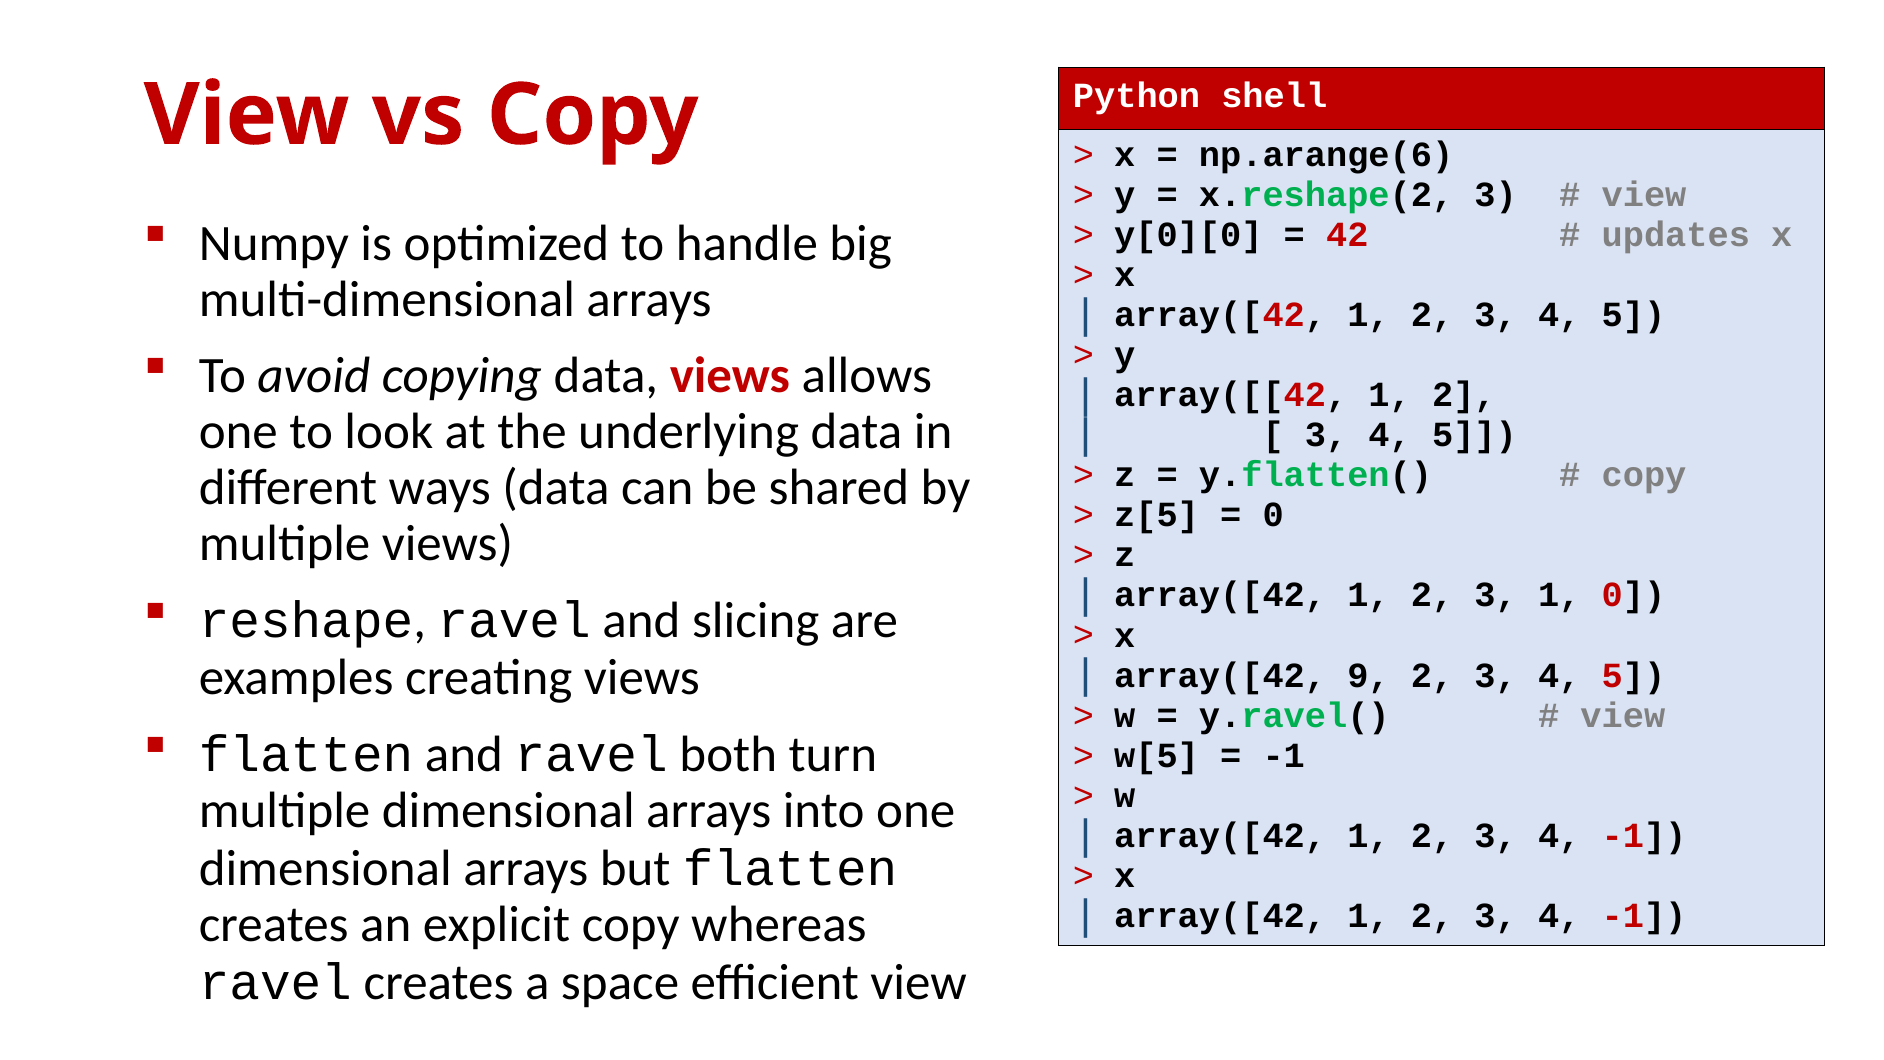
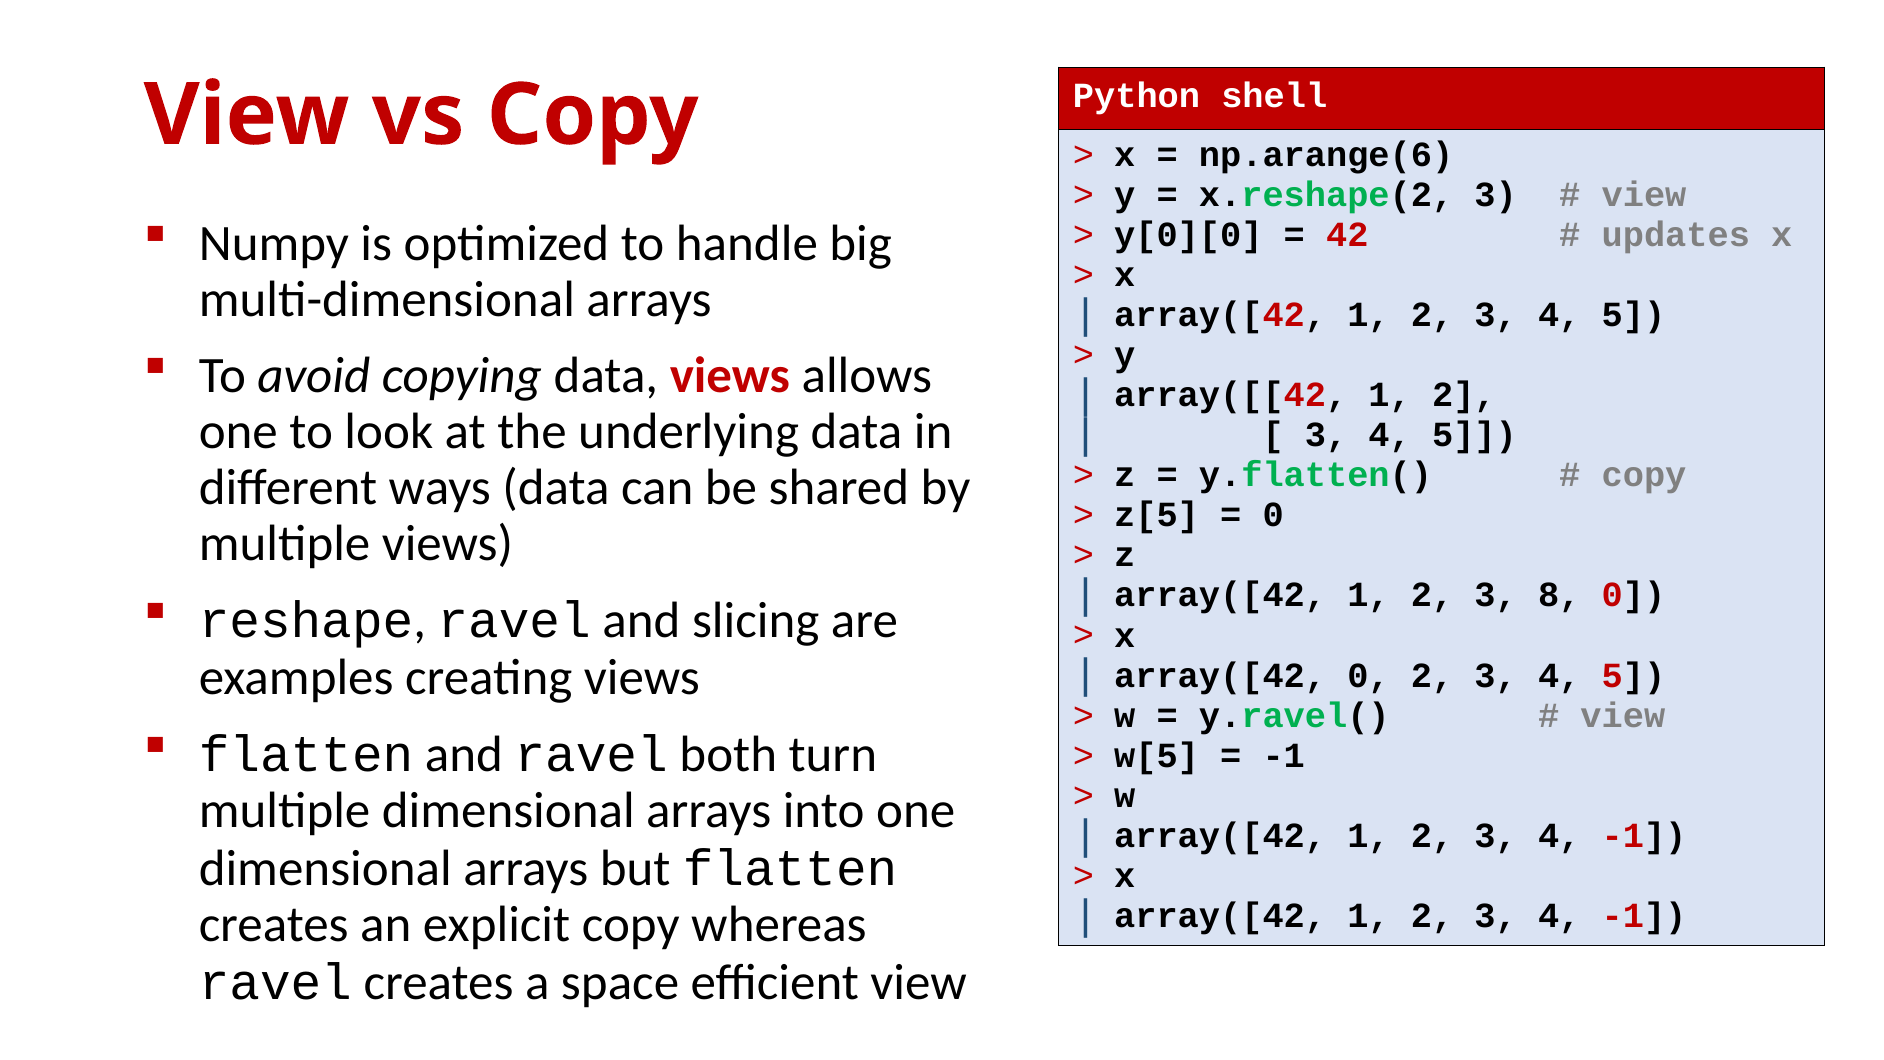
3 1: 1 -> 8
array([42 9: 9 -> 0
